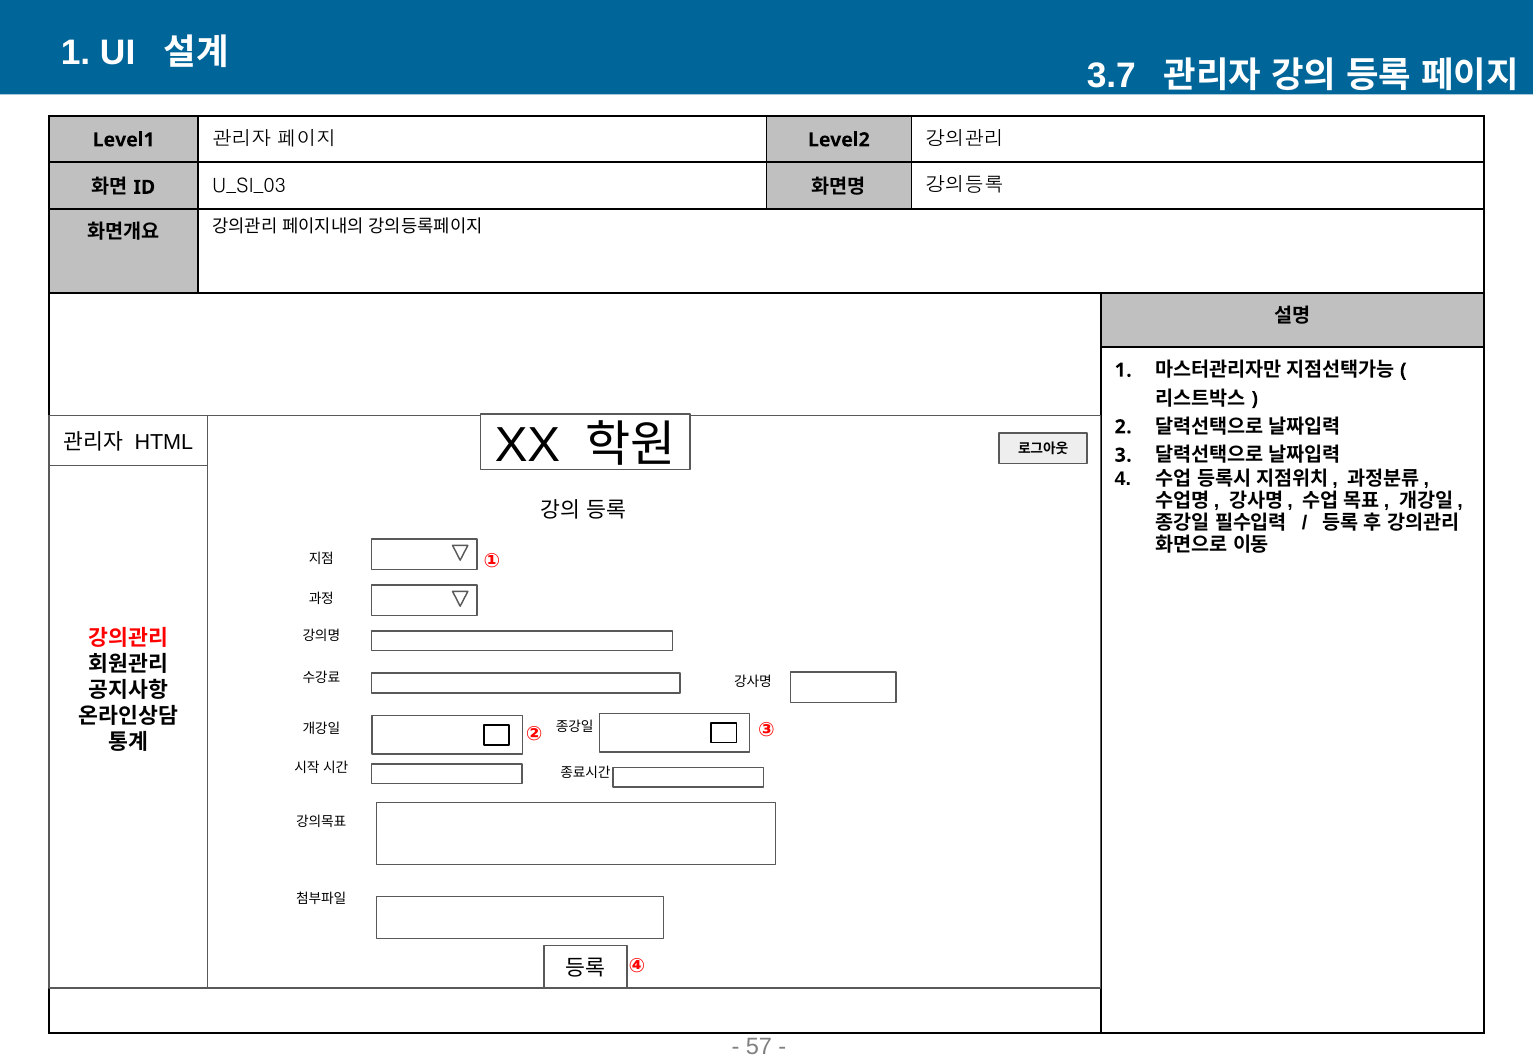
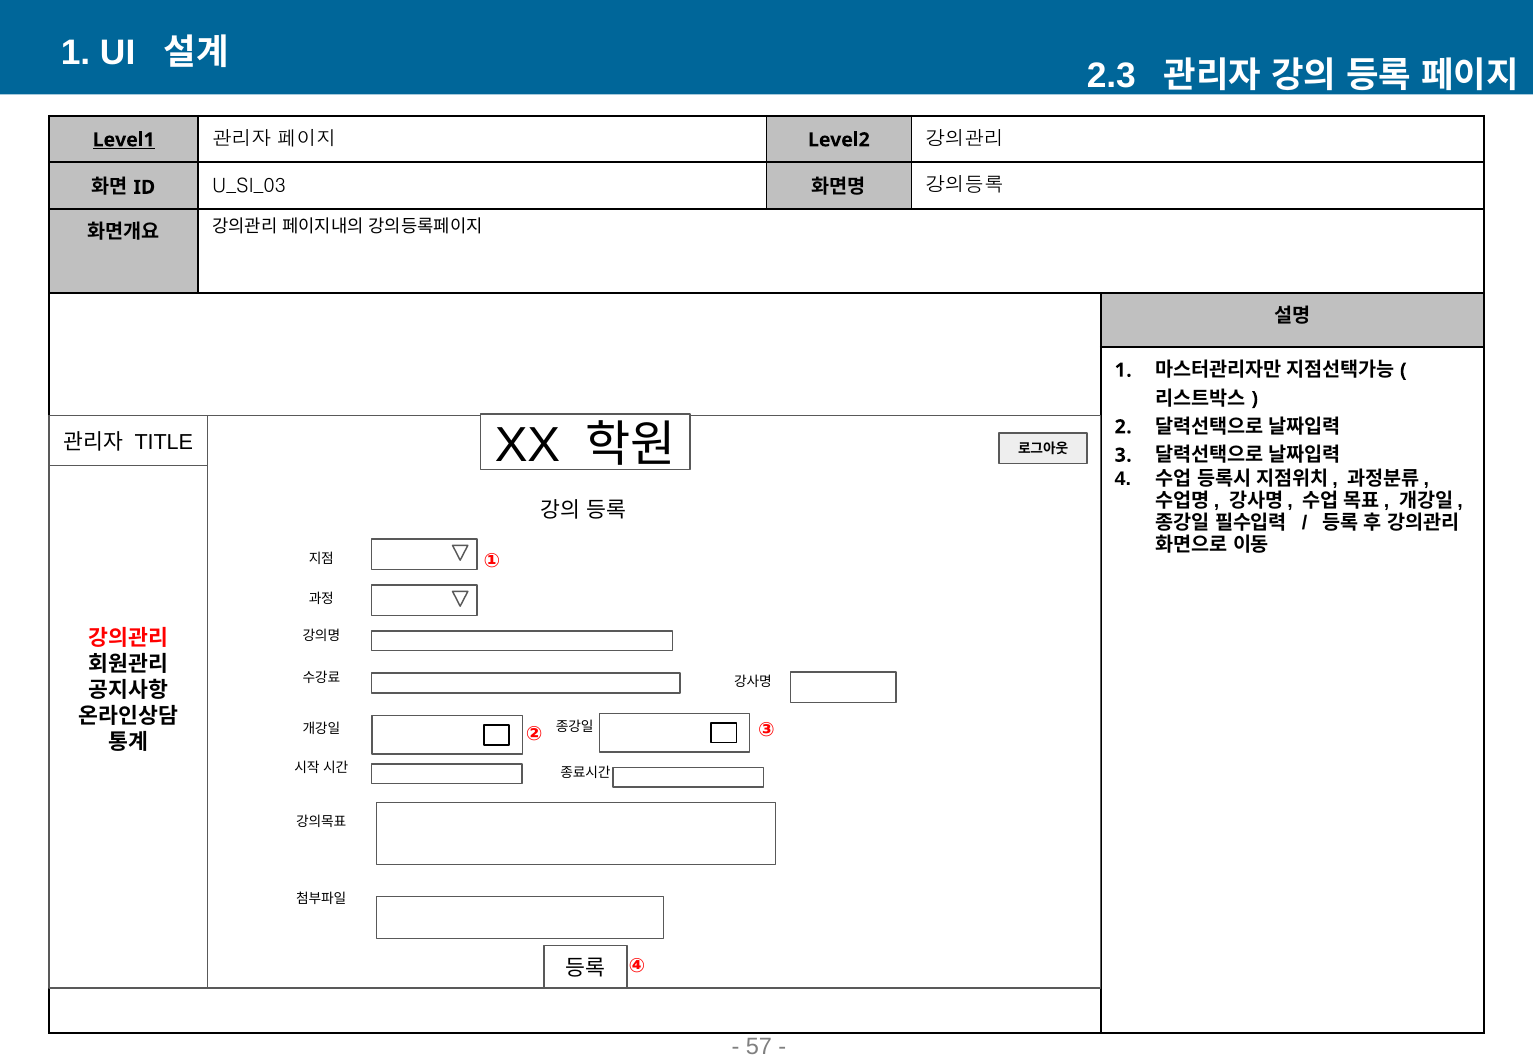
3.7: 3.7 -> 2.3
Level1 underline: none -> present
HTML: HTML -> TITLE
